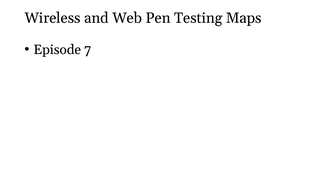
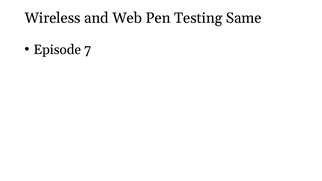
Maps: Maps -> Same
